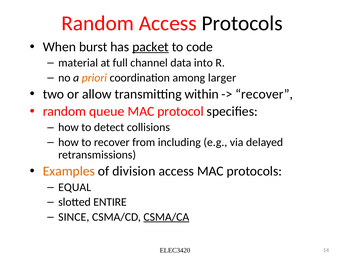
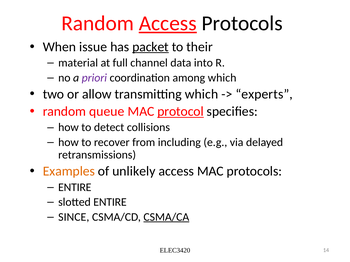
Access at (168, 23) underline: none -> present
burst: burst -> issue
code: code -> their
priori colour: orange -> purple
among larger: larger -> which
transmitting within: within -> which
recover at (264, 94): recover -> experts
protocol underline: none -> present
division: division -> unlikely
EQUAL at (75, 188): EQUAL -> ENTIRE
